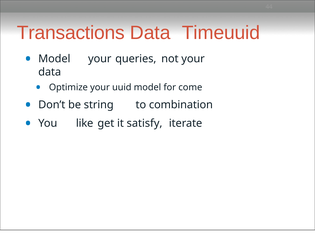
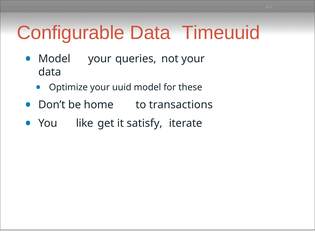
Transactions: Transactions -> Configurable
come: come -> these
string: string -> home
combination: combination -> transactions
